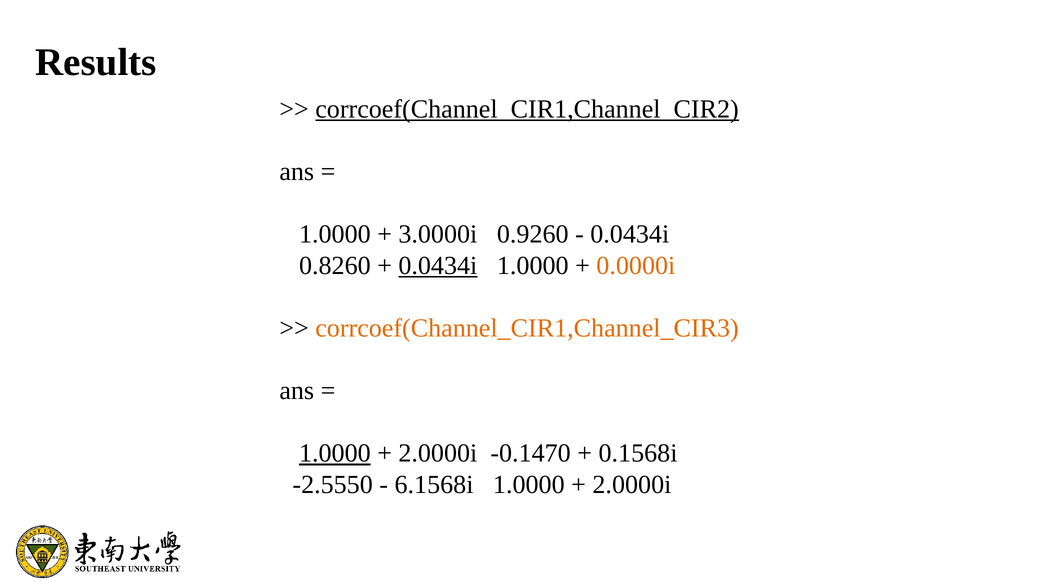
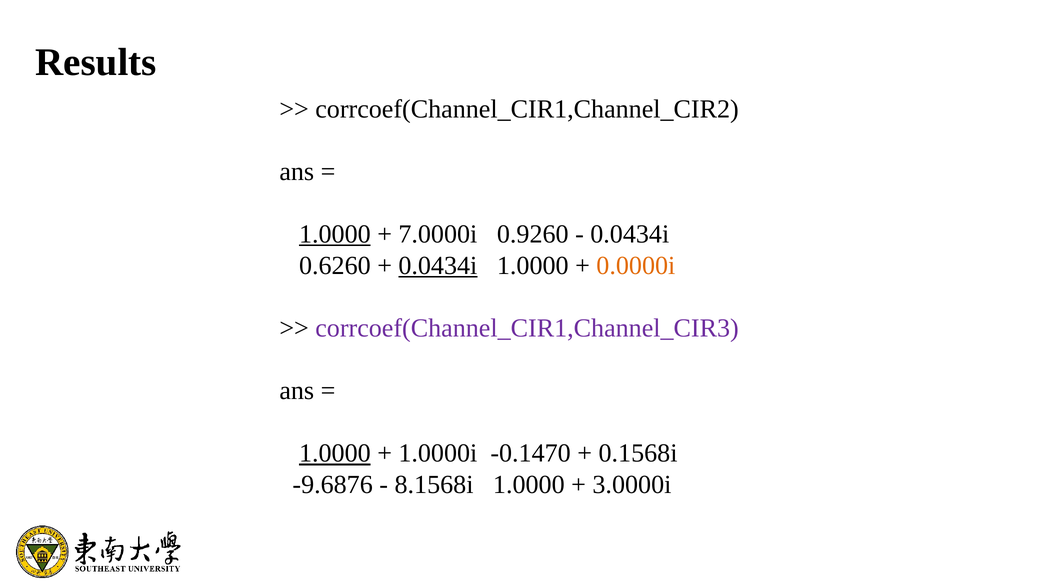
corrcoef(Channel_CIR1,Channel_CIR2 underline: present -> none
1.0000 at (335, 234) underline: none -> present
3.0000i: 3.0000i -> 7.0000i
0.8260: 0.8260 -> 0.6260
corrcoef(Channel_CIR1,Channel_CIR3 colour: orange -> purple
2.0000i at (438, 453): 2.0000i -> 1.0000i
-2.5550: -2.5550 -> -9.6876
6.1568i: 6.1568i -> 8.1568i
2.0000i at (632, 484): 2.0000i -> 3.0000i
